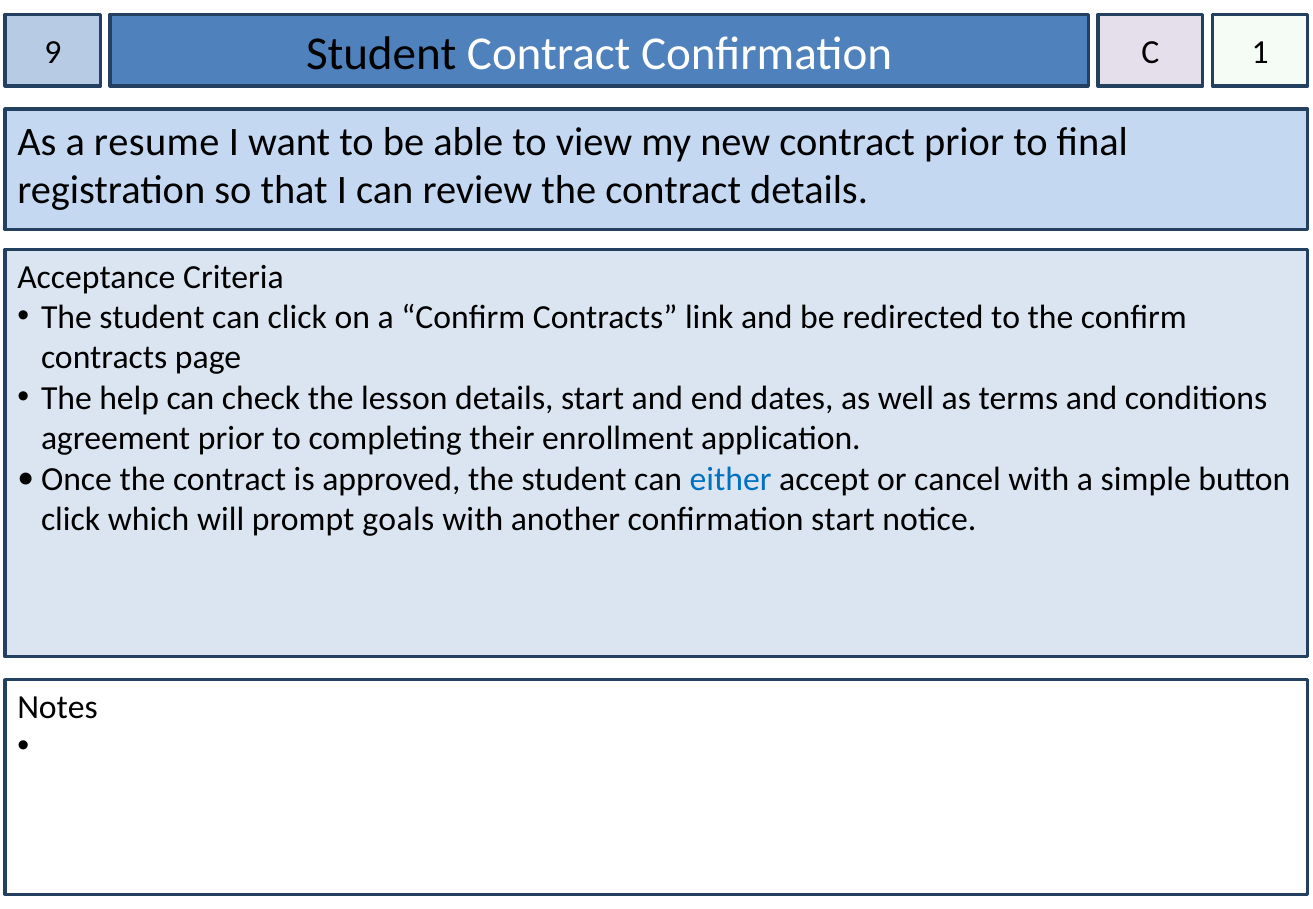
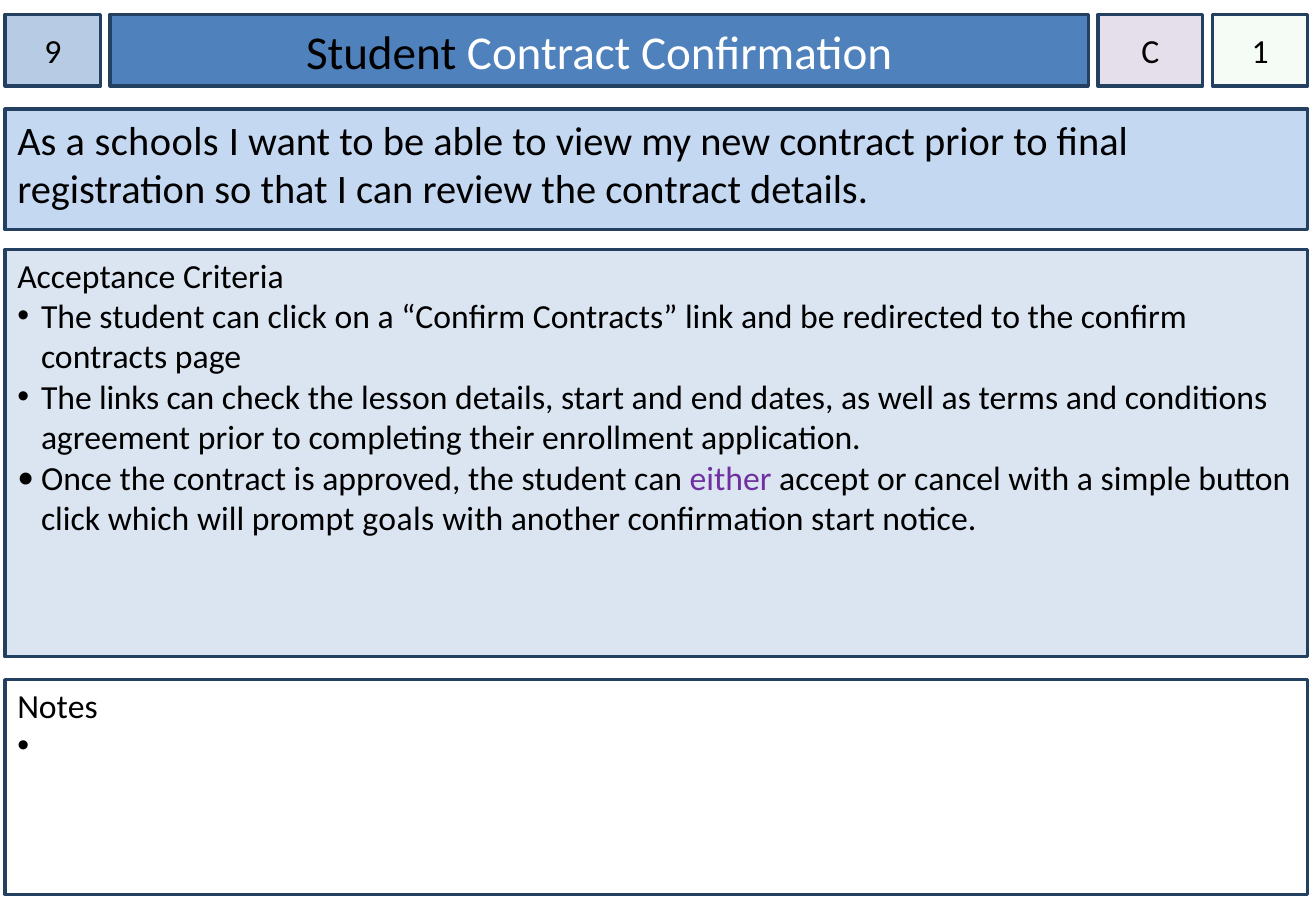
resume: resume -> schools
help: help -> links
either colour: blue -> purple
